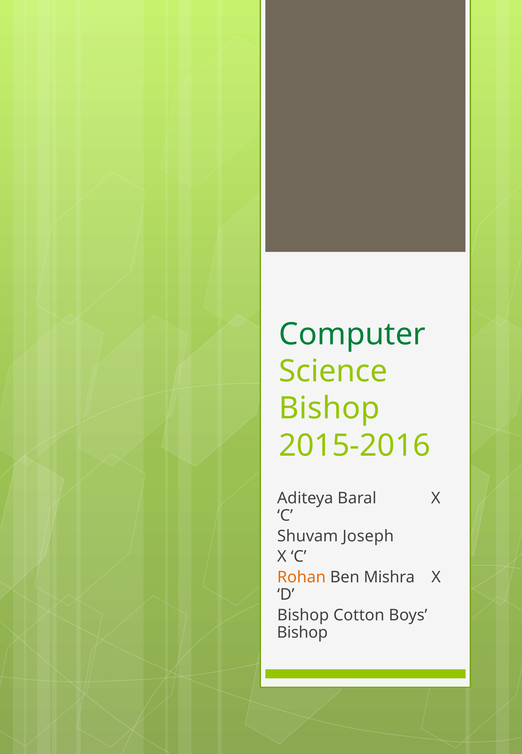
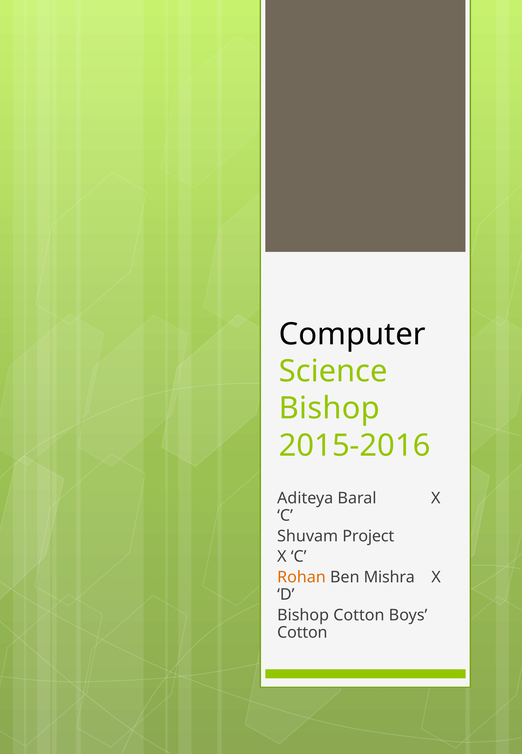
Computer colour: green -> black
Joseph: Joseph -> Project
Bishop at (302, 633): Bishop -> Cotton
